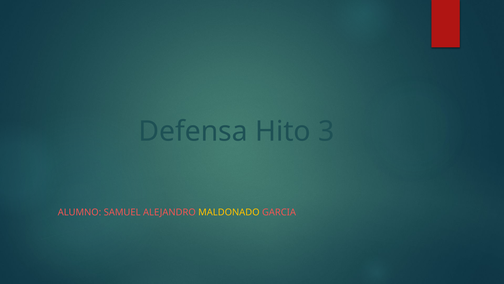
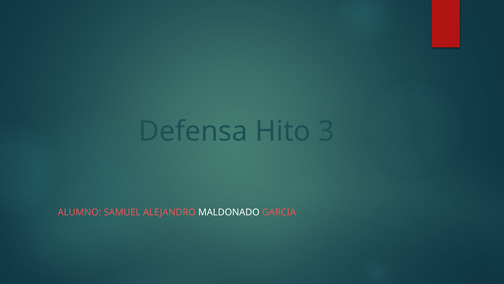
MALDONADO colour: yellow -> white
